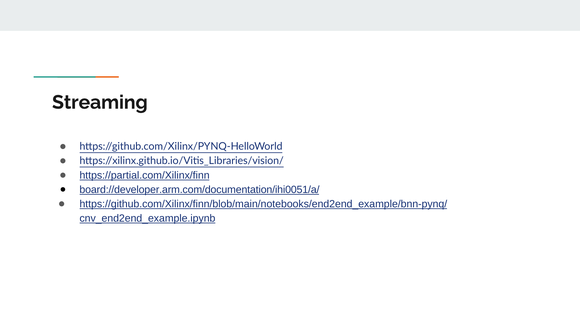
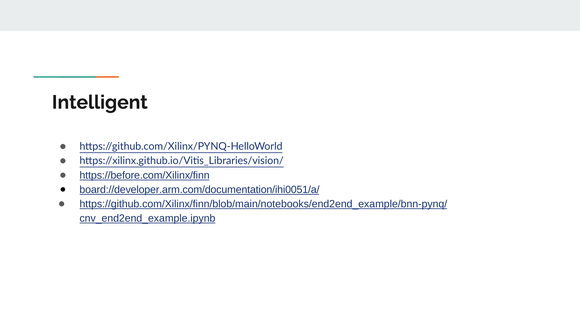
Streaming: Streaming -> Intelligent
https://partial.com/Xilinx/finn: https://partial.com/Xilinx/finn -> https://before.com/Xilinx/finn
